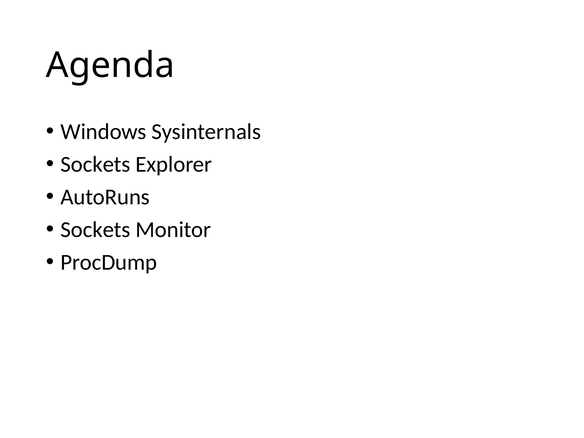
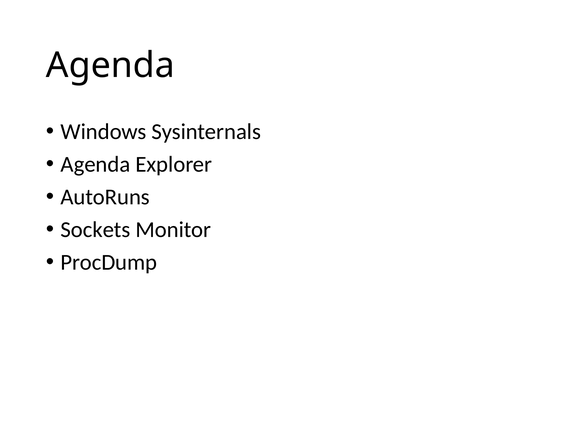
Sockets at (95, 164): Sockets -> Agenda
